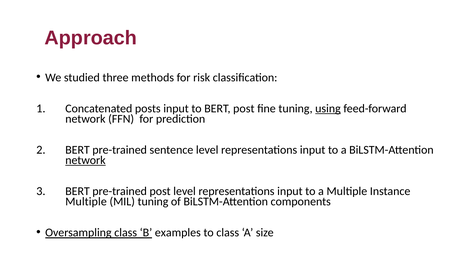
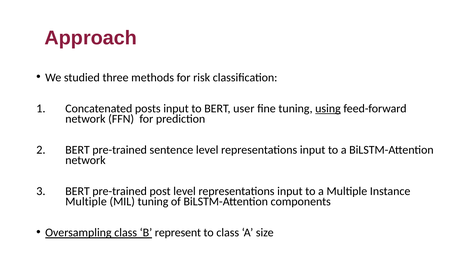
BERT post: post -> user
network at (85, 160) underline: present -> none
examples: examples -> represent
